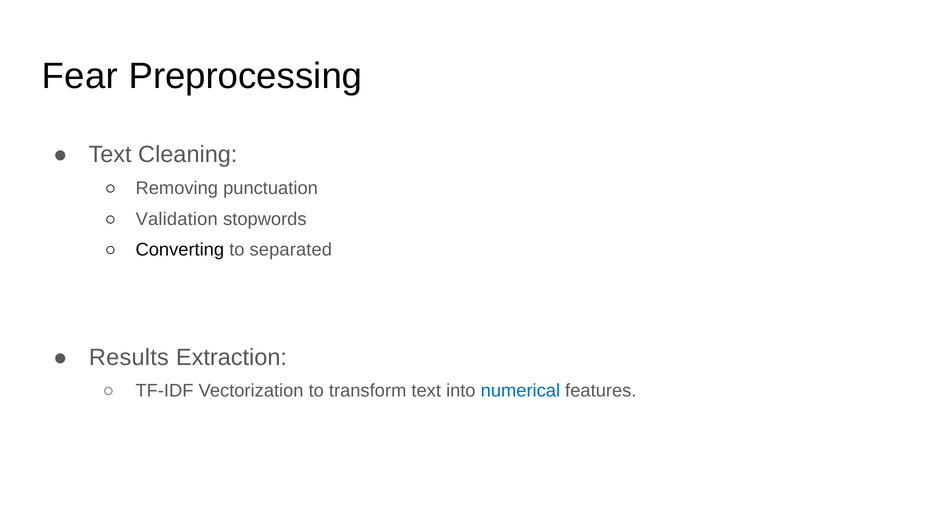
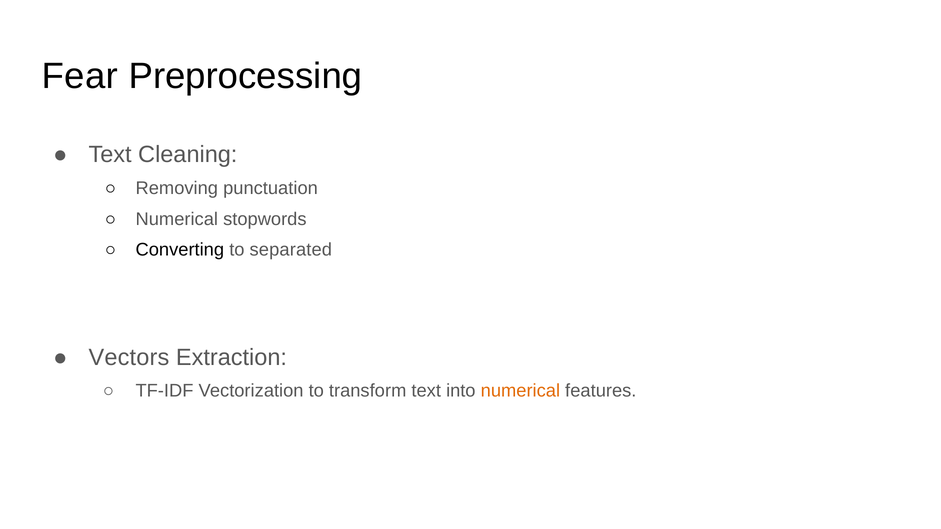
Validation at (177, 219): Validation -> Numerical
Results: Results -> Vectors
numerical at (520, 391) colour: blue -> orange
